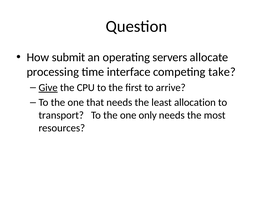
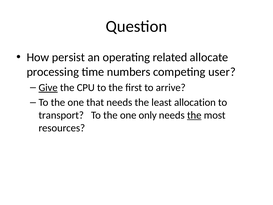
submit: submit -> persist
servers: servers -> related
interface: interface -> numbers
take: take -> user
the at (194, 115) underline: none -> present
